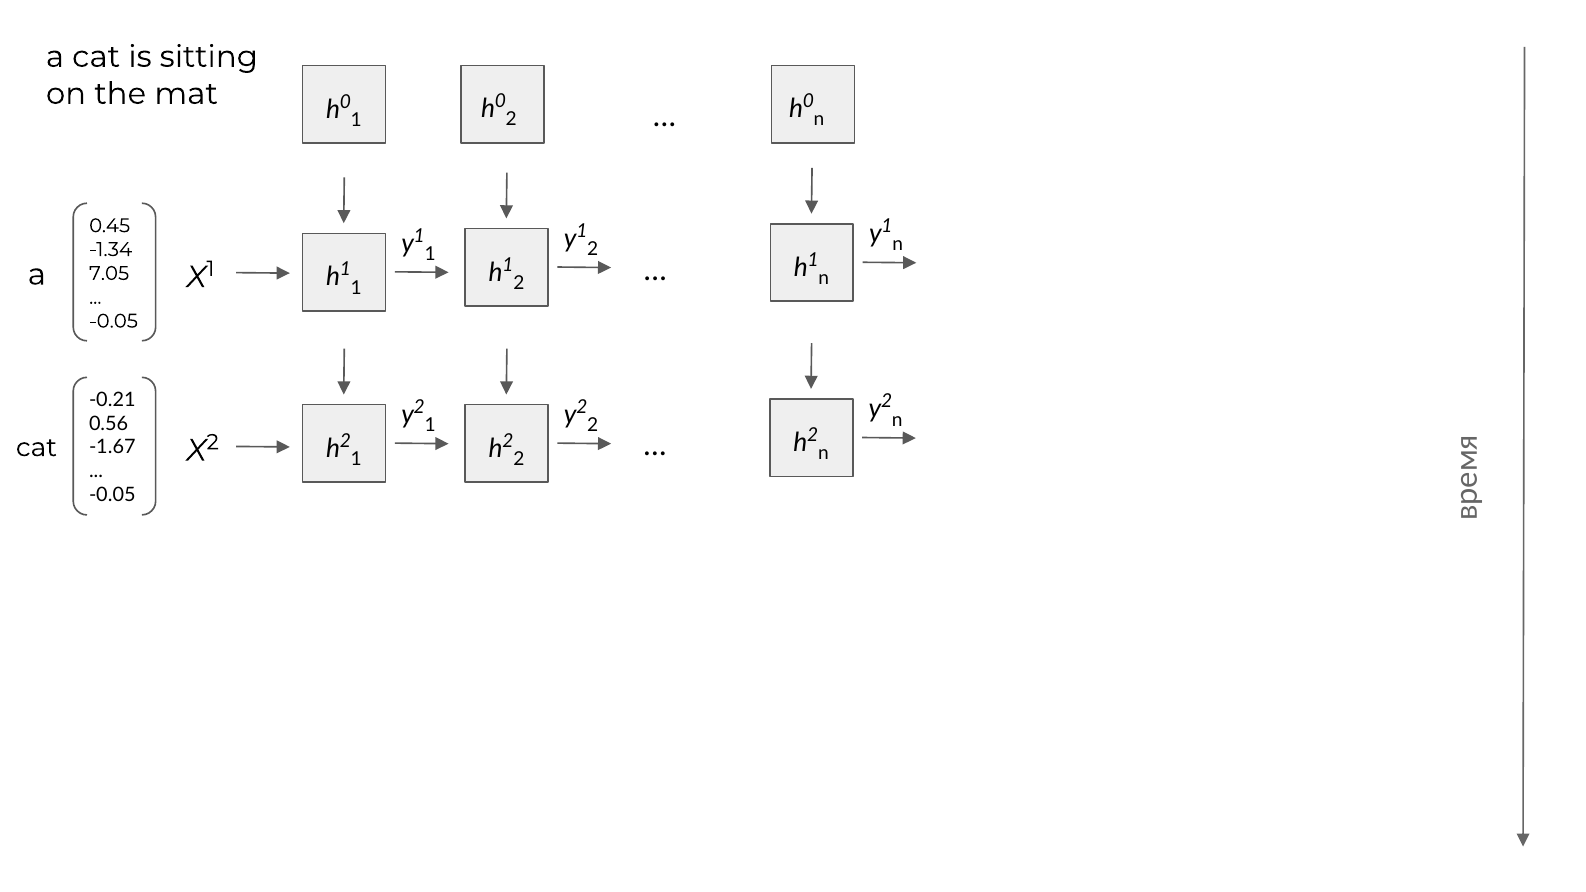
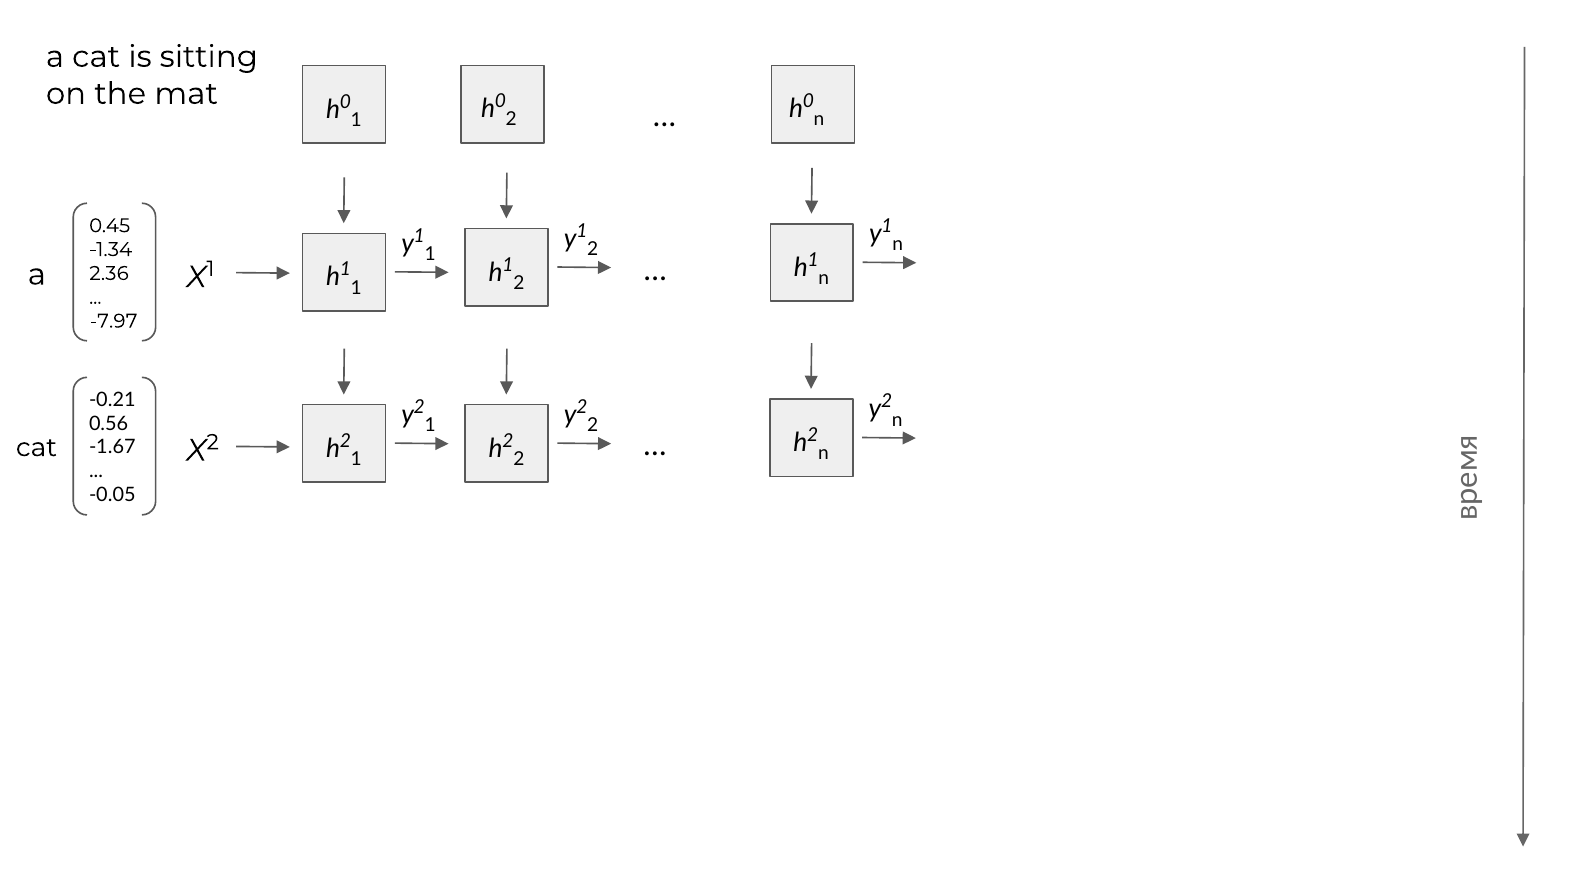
7.05: 7.05 -> 2.36
-0.05 at (114, 321): -0.05 -> -7.97
